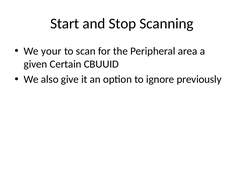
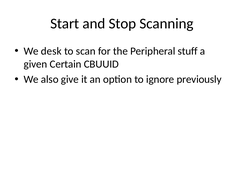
your: your -> desk
area: area -> stuff
